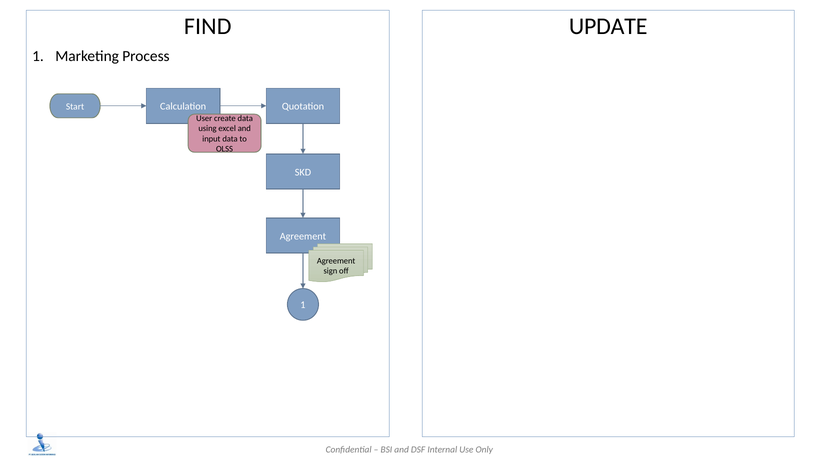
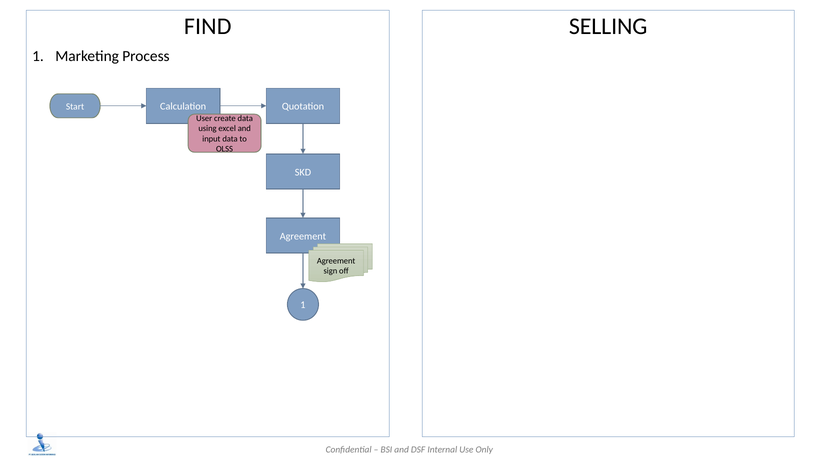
UPDATE: UPDATE -> SELLING
